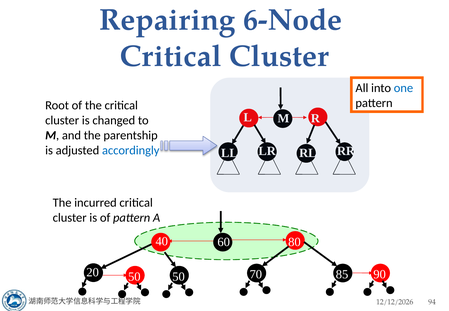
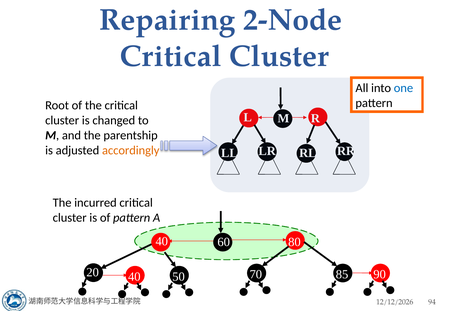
6-Node: 6-Node -> 2-Node
accordingly colour: blue -> orange
20 50: 50 -> 40
